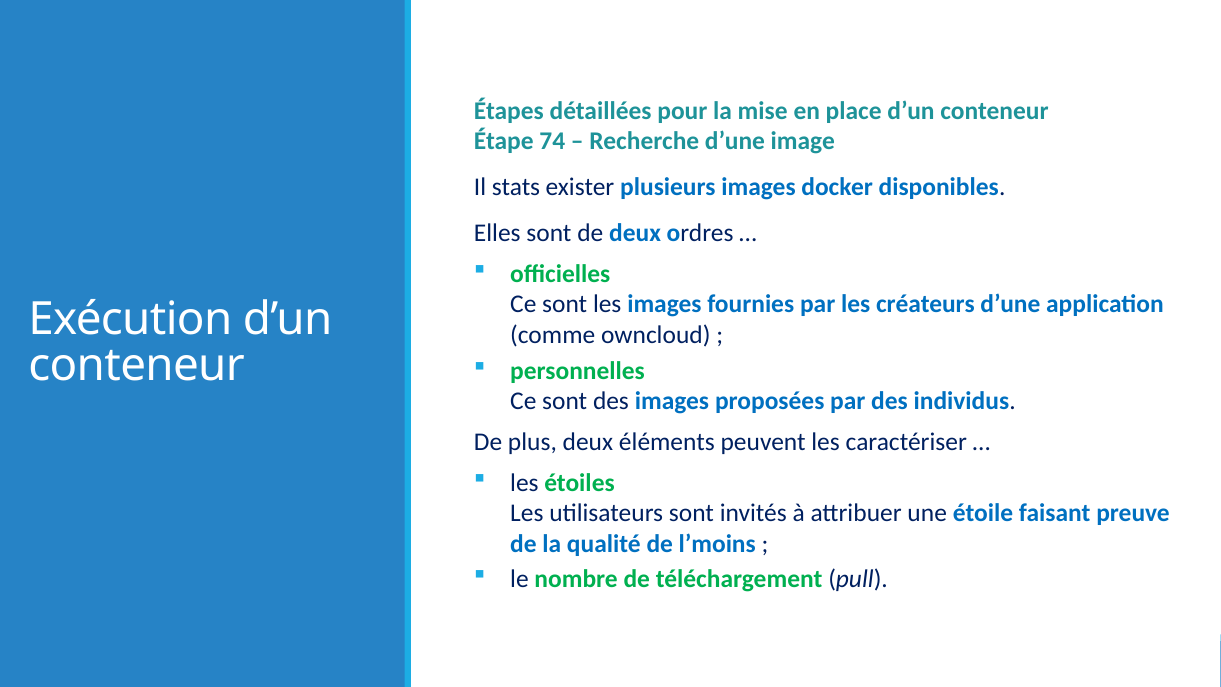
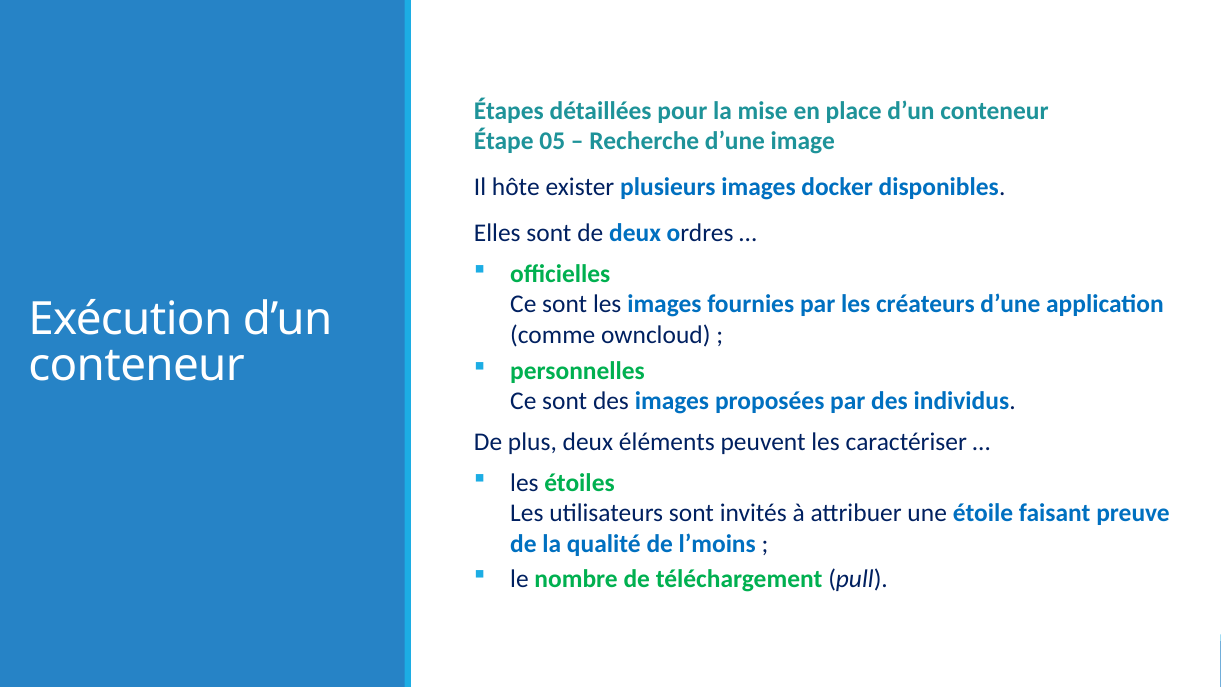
74: 74 -> 05
stats: stats -> hôte
